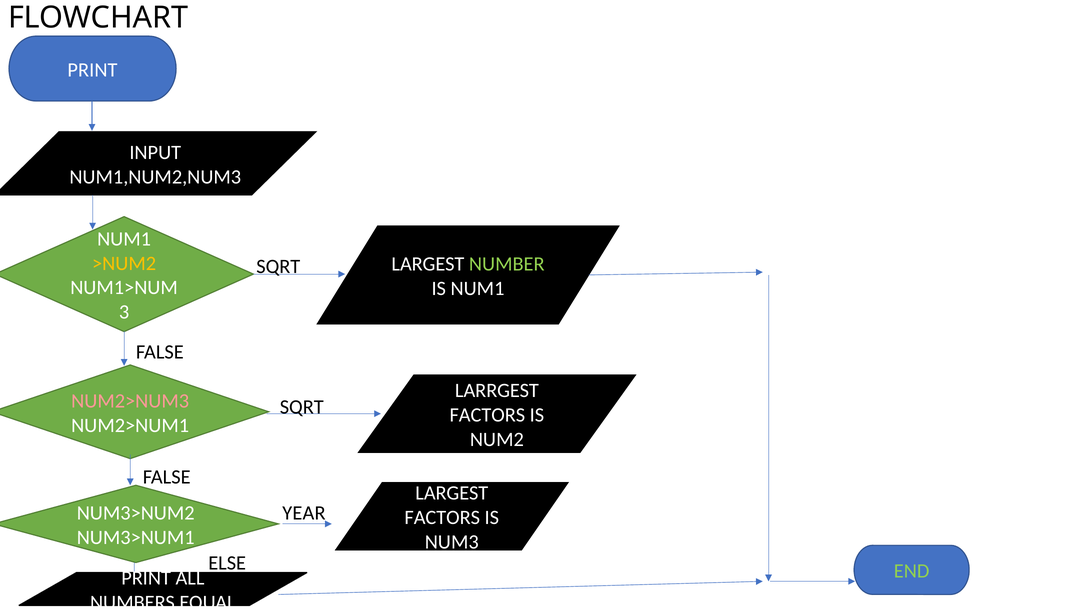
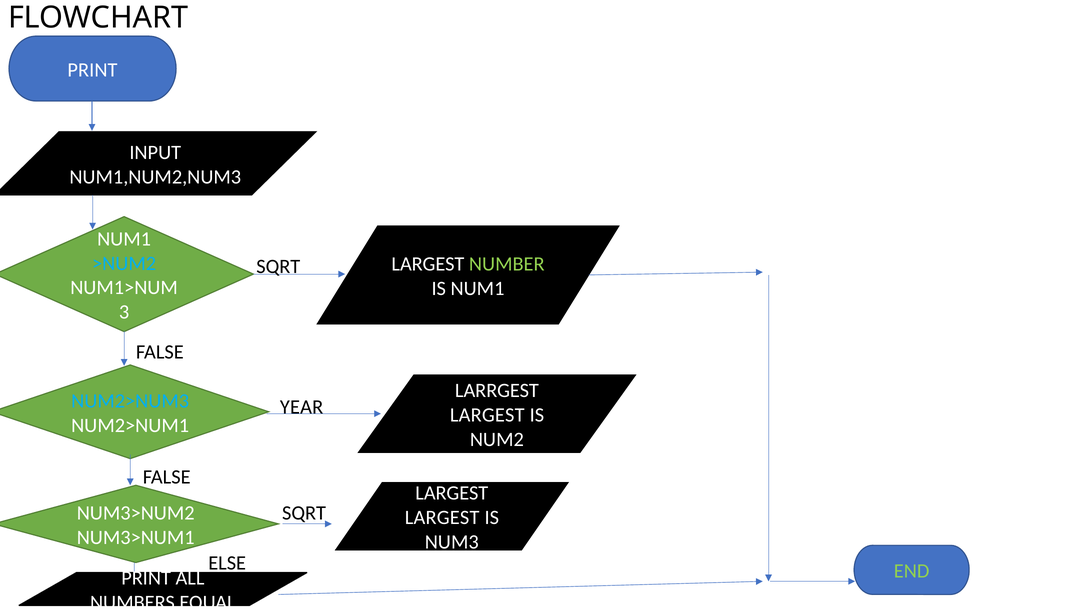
>NUM2 colour: yellow -> light blue
NUM2>NUM3 colour: pink -> light blue
SQRT at (302, 407): SQRT -> YEAR
FACTORS at (487, 415): FACTORS -> LARGEST
YEAR at (304, 513): YEAR -> SQRT
FACTORS at (442, 518): FACTORS -> LARGEST
